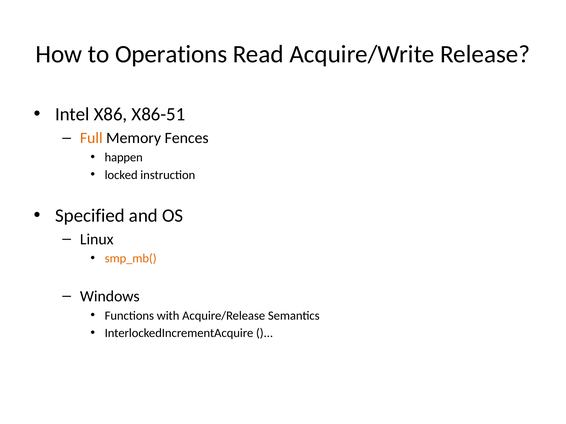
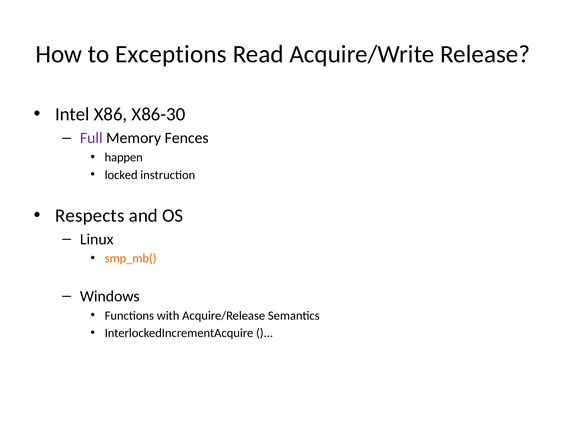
Operations: Operations -> Exceptions
X86-51: X86-51 -> X86-30
Full colour: orange -> purple
Specified: Specified -> Respects
